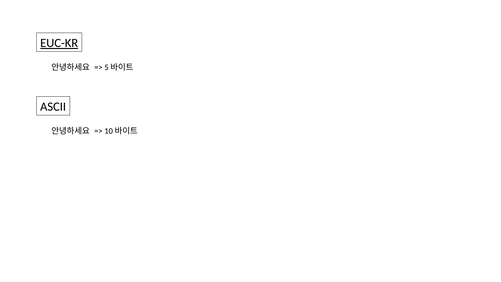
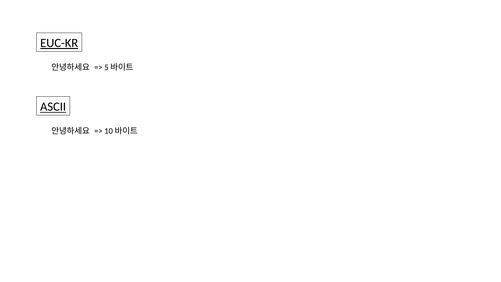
ASCII underline: none -> present
